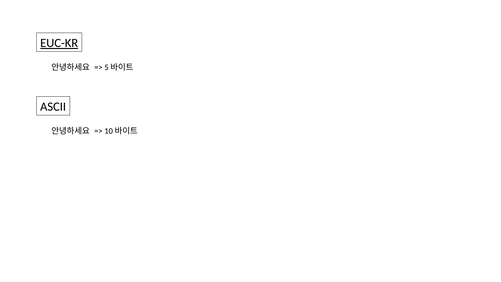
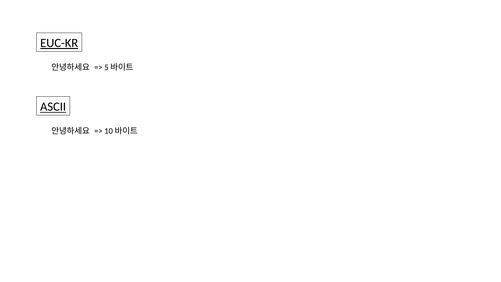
ASCII underline: none -> present
